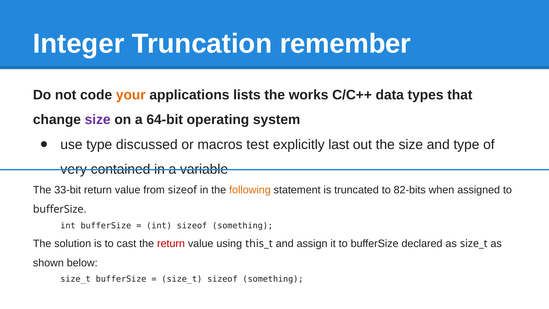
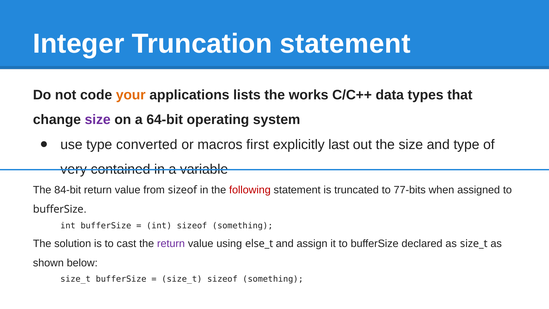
Truncation remember: remember -> statement
discussed: discussed -> converted
test: test -> first
33-bit: 33-bit -> 84-bit
following colour: orange -> red
82-bits: 82-bits -> 77-bits
return at (171, 243) colour: red -> purple
this_t: this_t -> else_t
